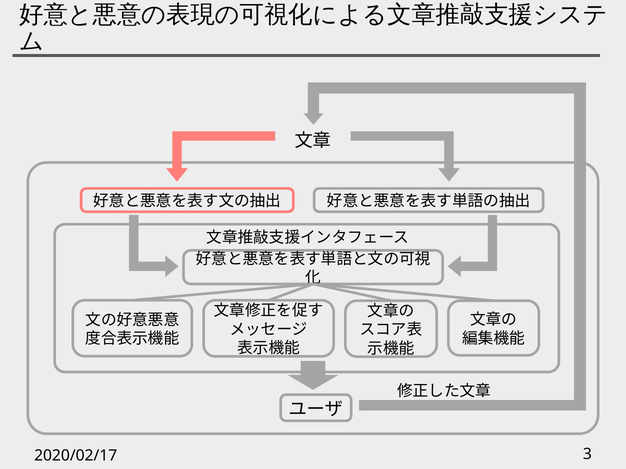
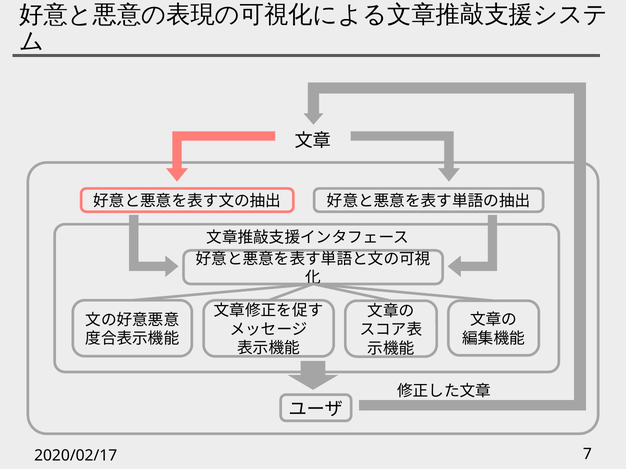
3: 3 -> 7
